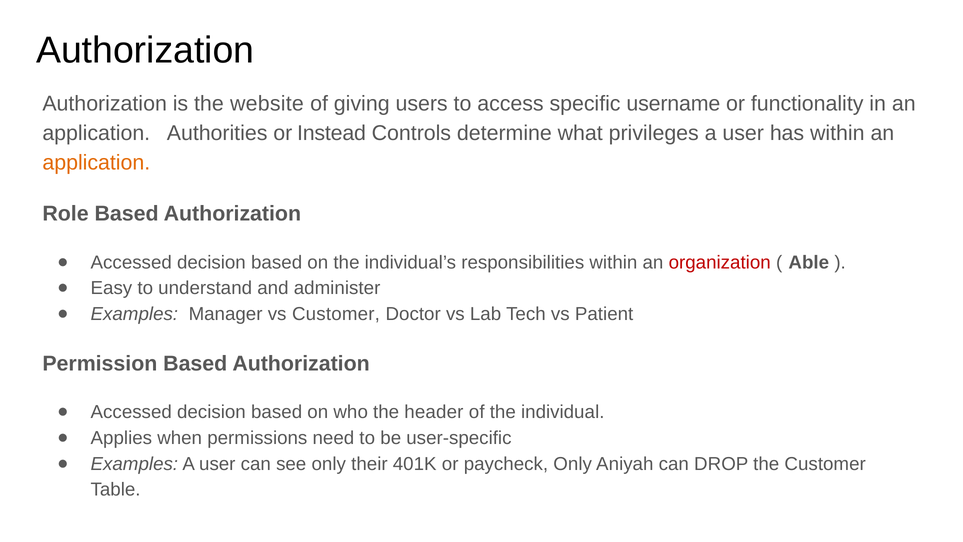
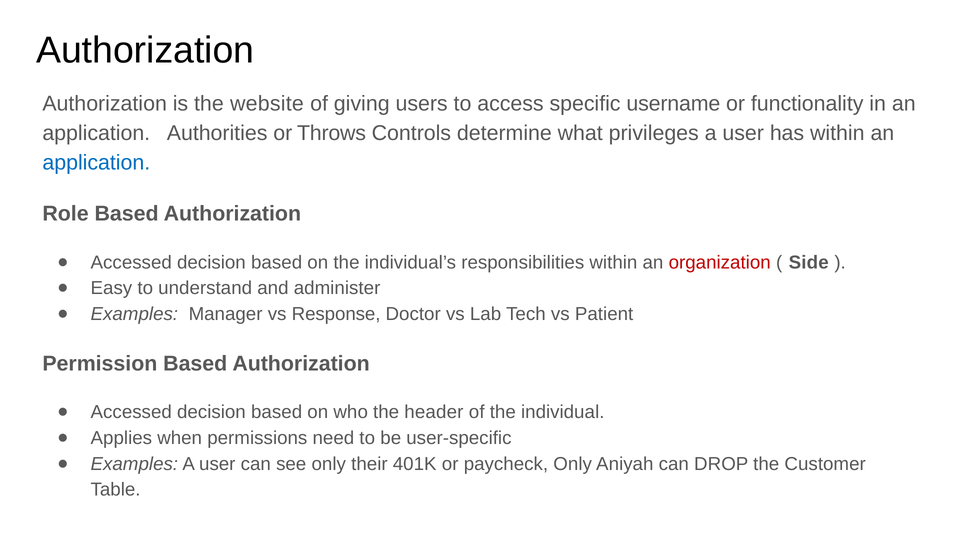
Instead: Instead -> Throws
application at (96, 163) colour: orange -> blue
Able: Able -> Side
vs Customer: Customer -> Response
